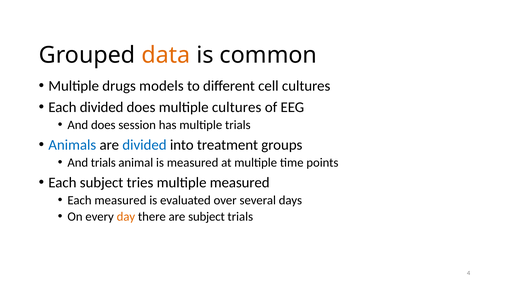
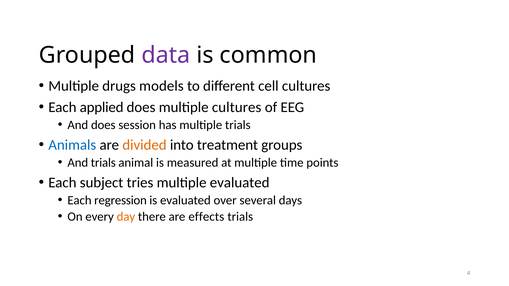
data colour: orange -> purple
Each divided: divided -> applied
divided at (144, 145) colour: blue -> orange
multiple measured: measured -> evaluated
Each measured: measured -> regression
are subject: subject -> effects
